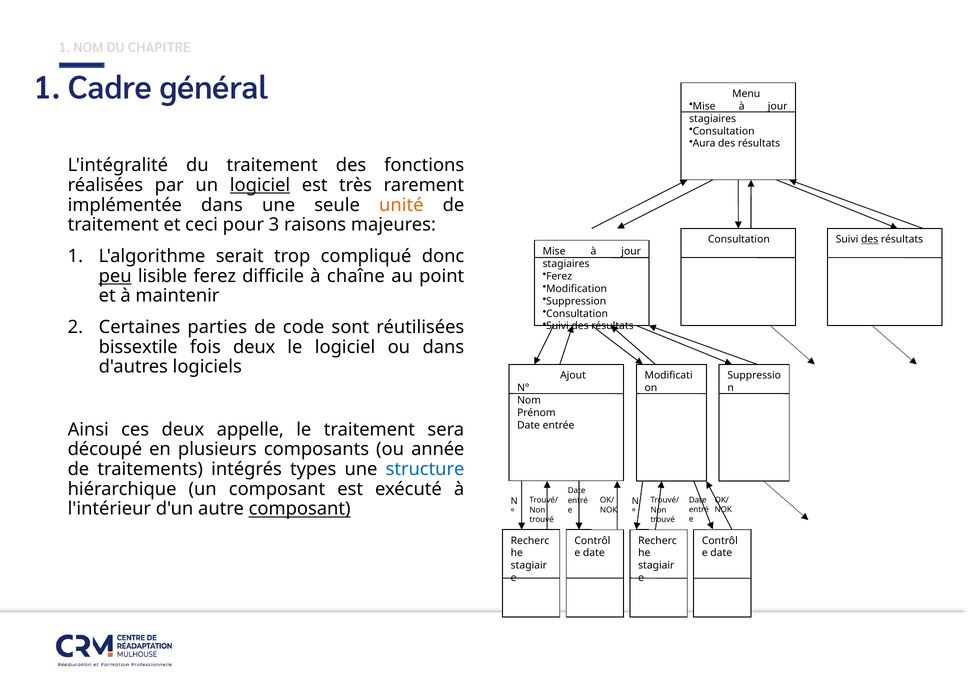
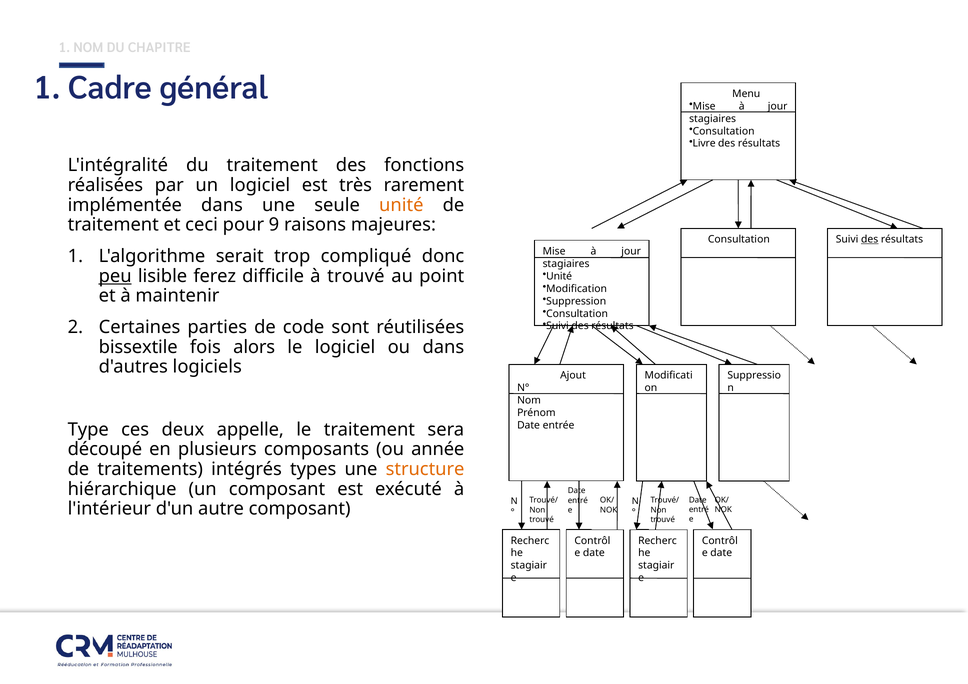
Aura: Aura -> Livre
logiciel at (260, 185) underline: present -> none
3: 3 -> 9
Ferez at (559, 276): Ferez -> Unité
à chaîne: chaîne -> trouvé
fois deux: deux -> alors
Ainsi: Ainsi -> Type
structure colour: blue -> orange
composant at (300, 509) underline: present -> none
